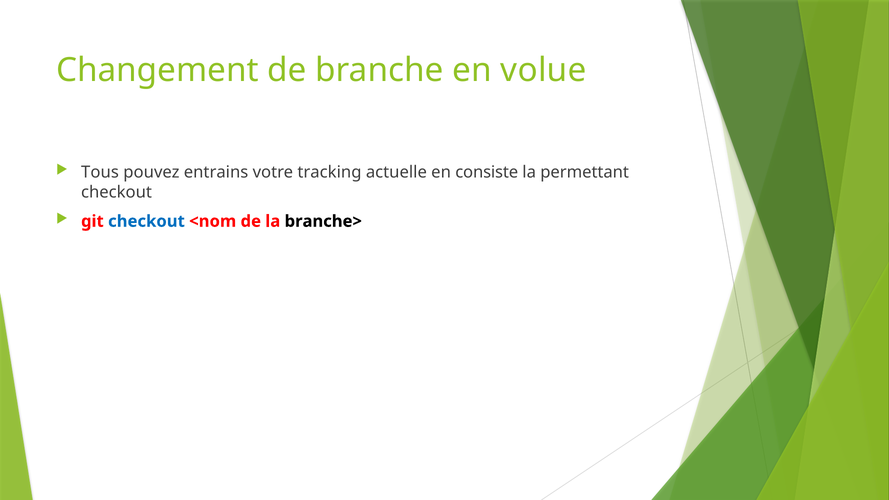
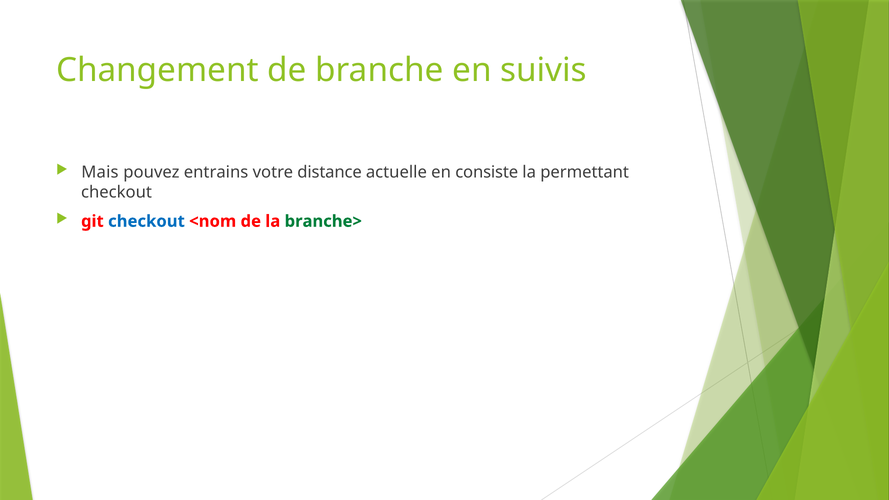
volue: volue -> suivis
Tous: Tous -> Mais
tracking: tracking -> distance
branche> colour: black -> green
